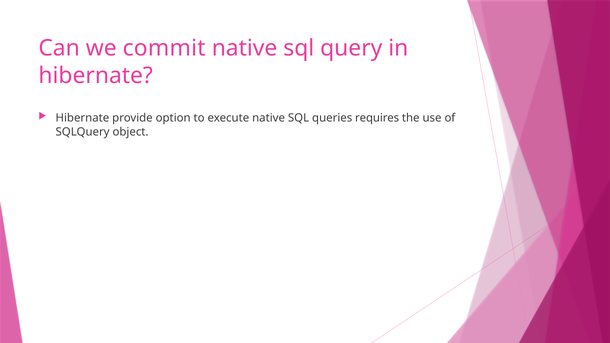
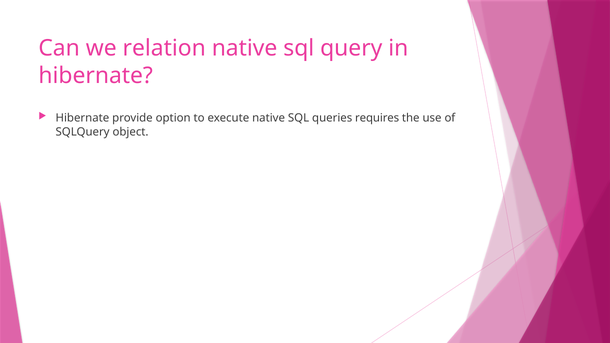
commit: commit -> relation
